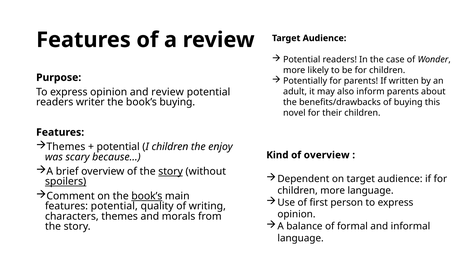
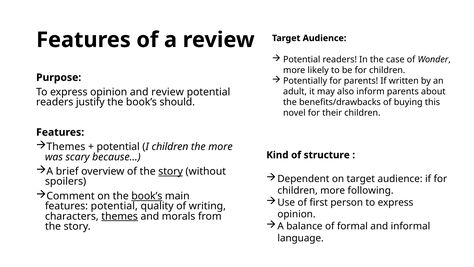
writer: writer -> justify
book’s buying: buying -> should
the enjoy: enjoy -> more
of overview: overview -> structure
spoilers underline: present -> none
more language: language -> following
themes at (120, 216) underline: none -> present
